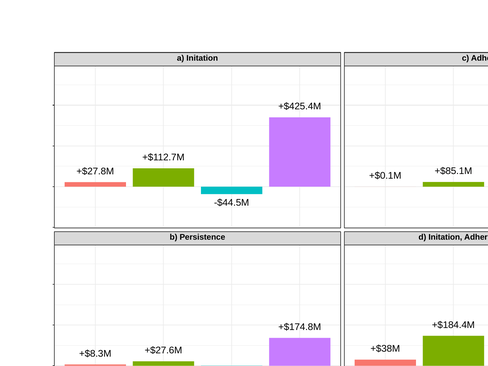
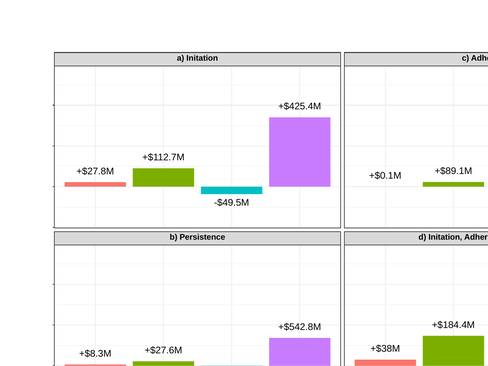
+$85.1M: +$85.1M -> +$89.1M
-$44.5M: -$44.5M -> -$49.5M
+$174.8M: +$174.8M -> +$542.8M
